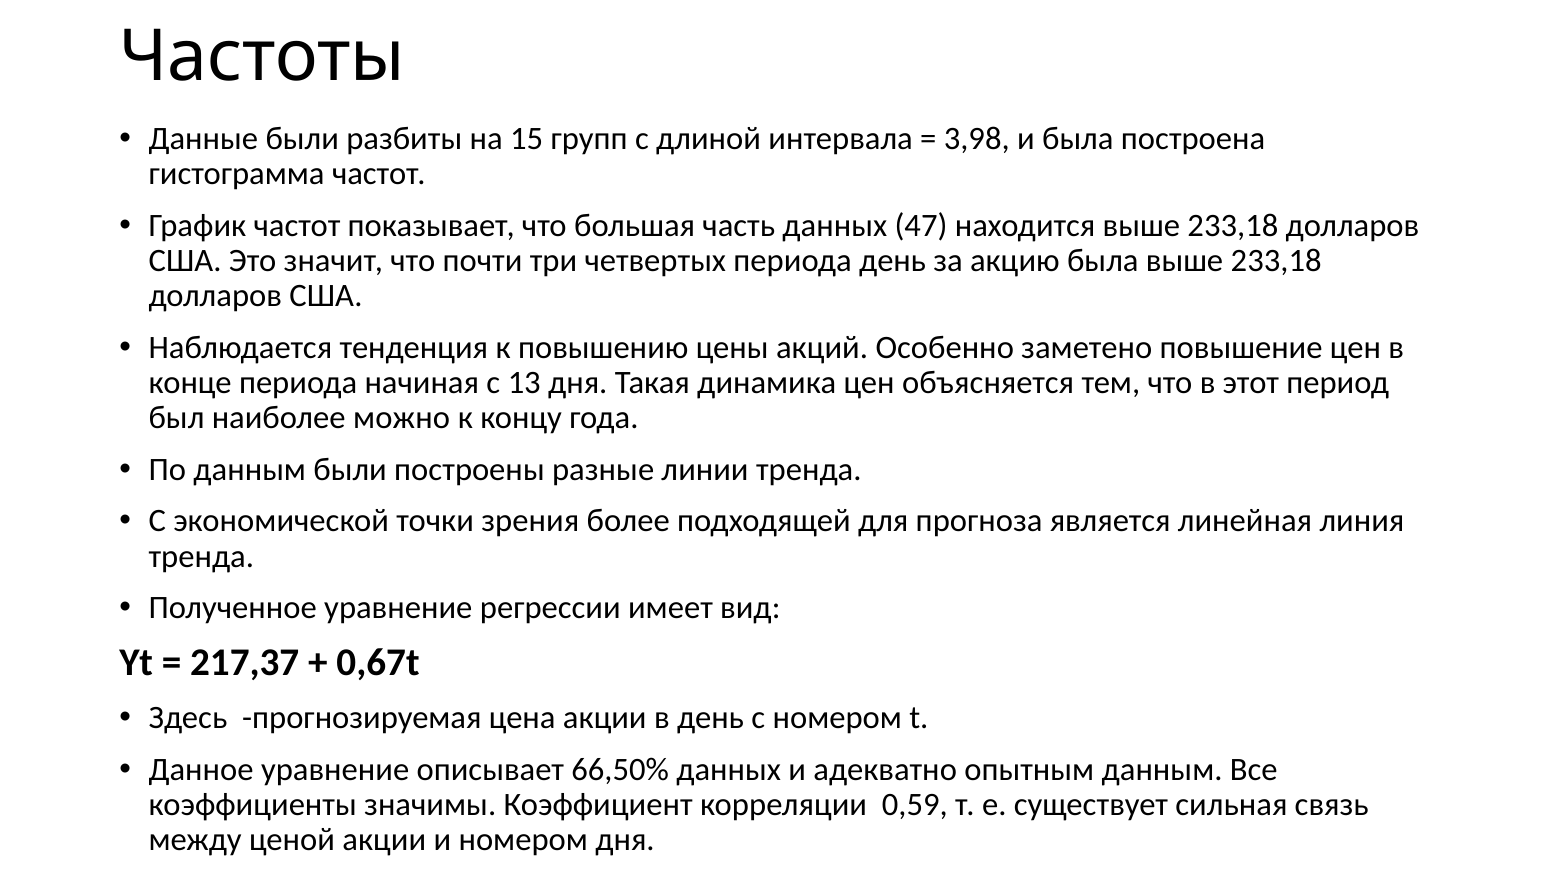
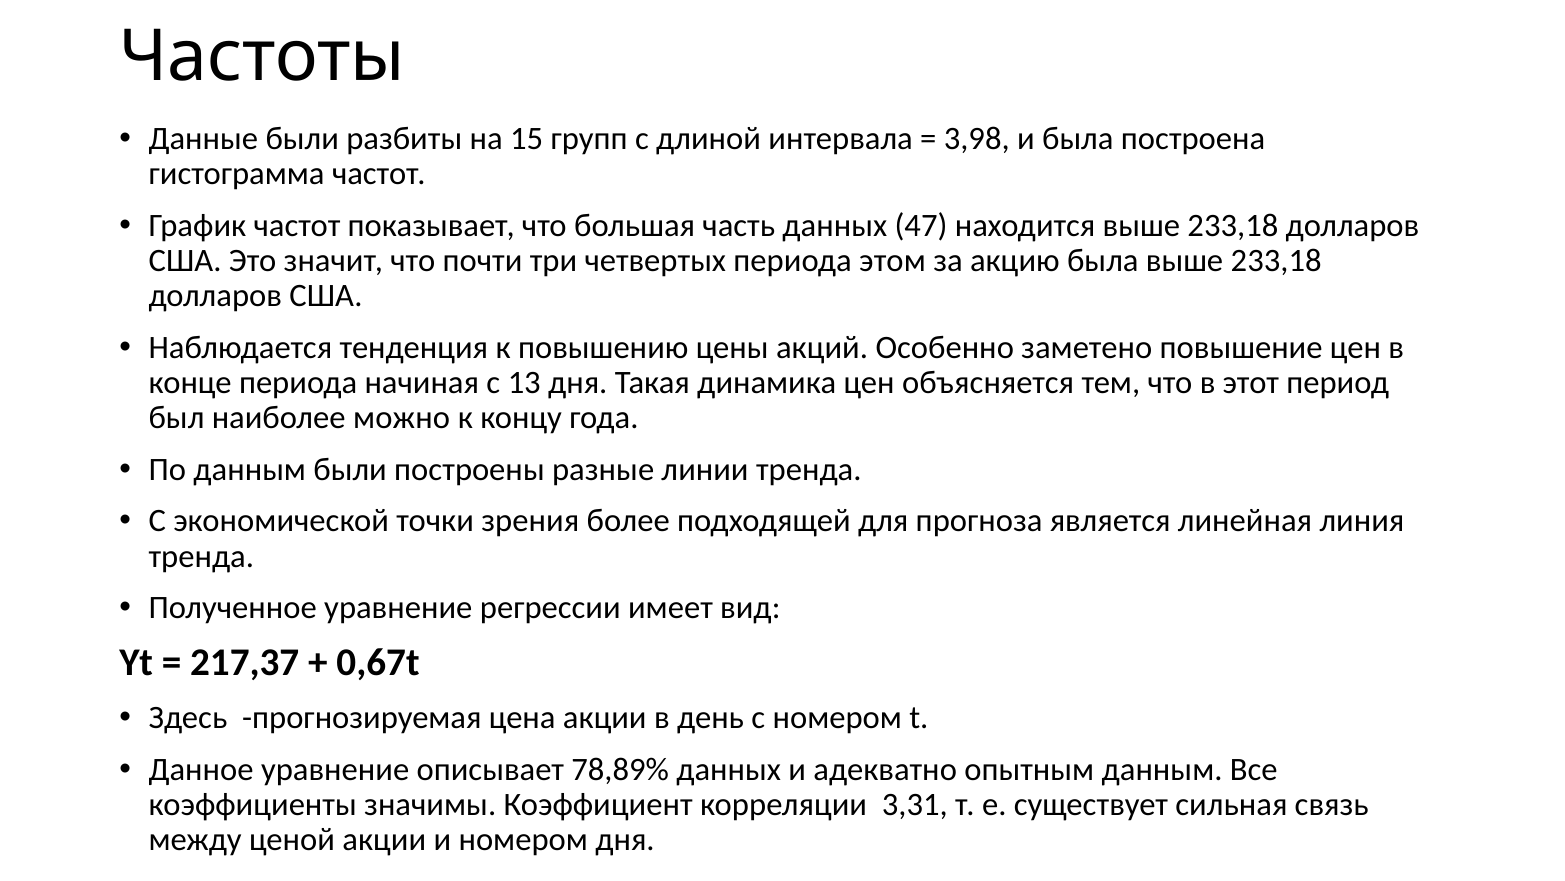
периода день: день -> этом
66,50%: 66,50% -> 78,89%
0,59: 0,59 -> 3,31
